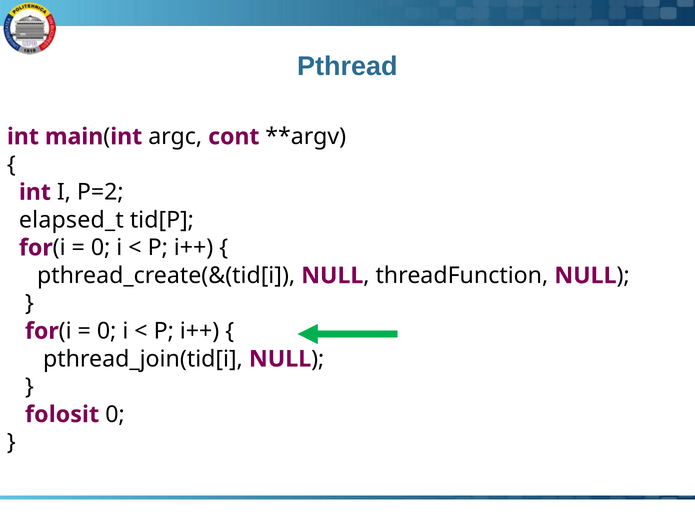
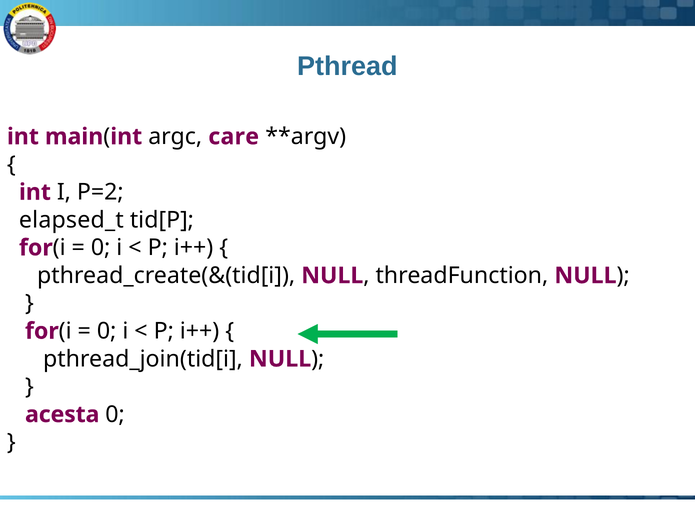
cont: cont -> care
folosit: folosit -> acesta
